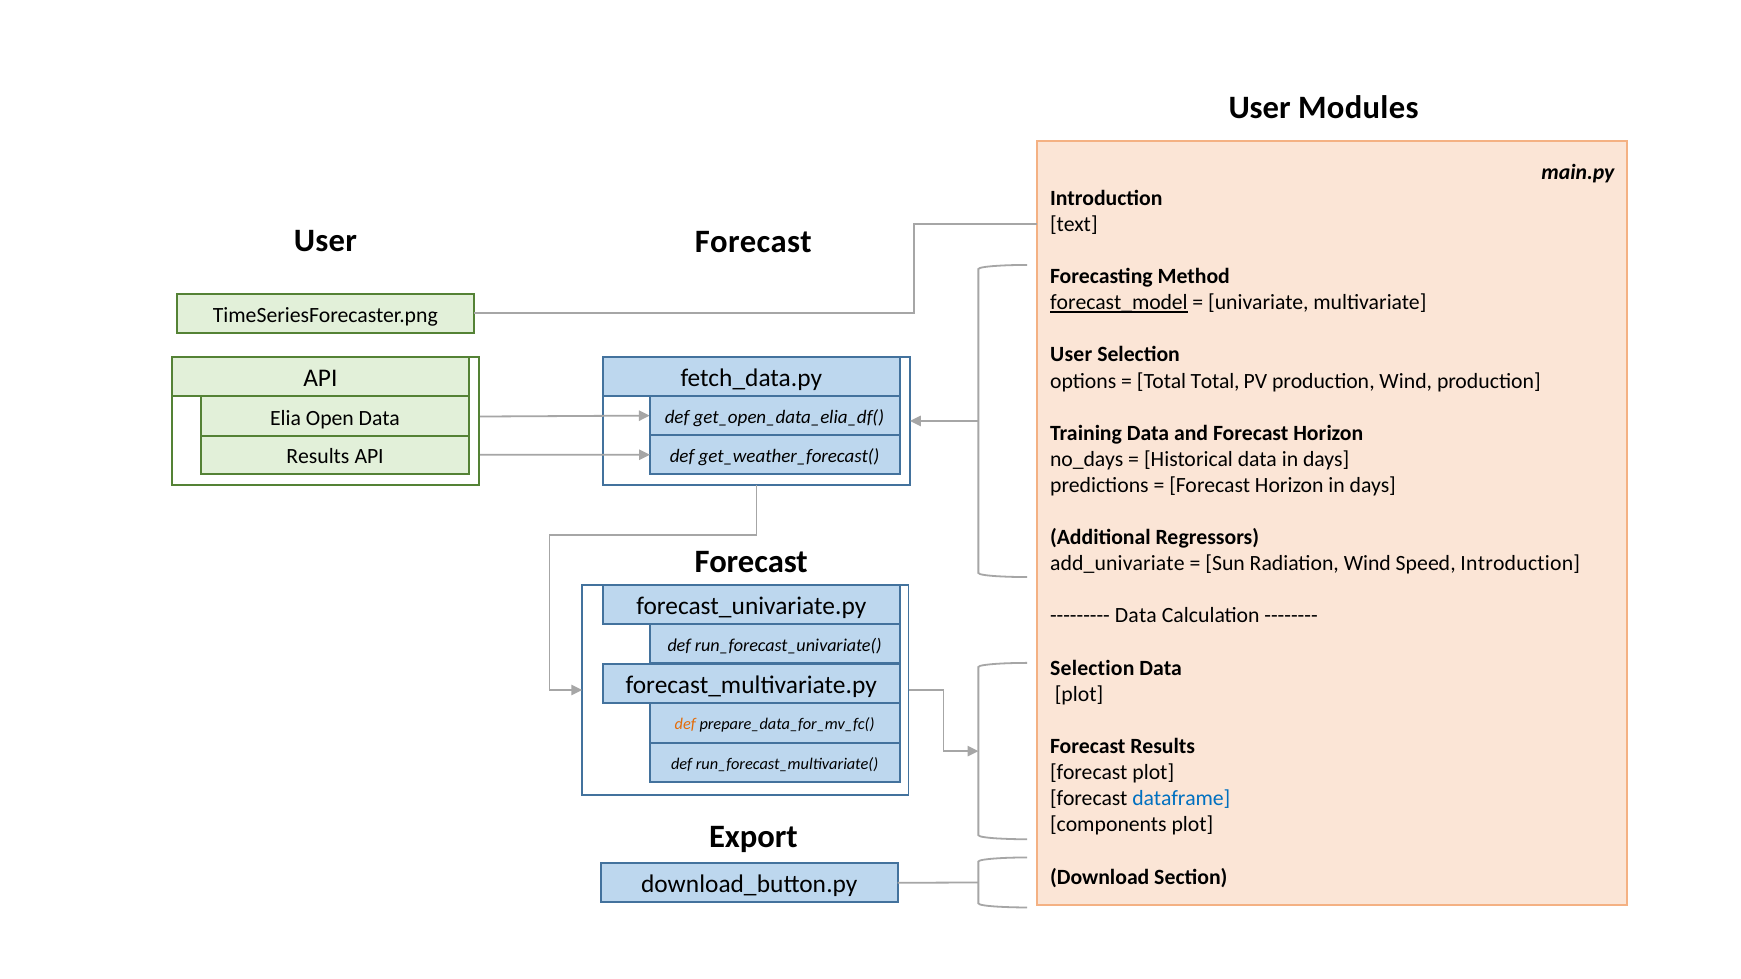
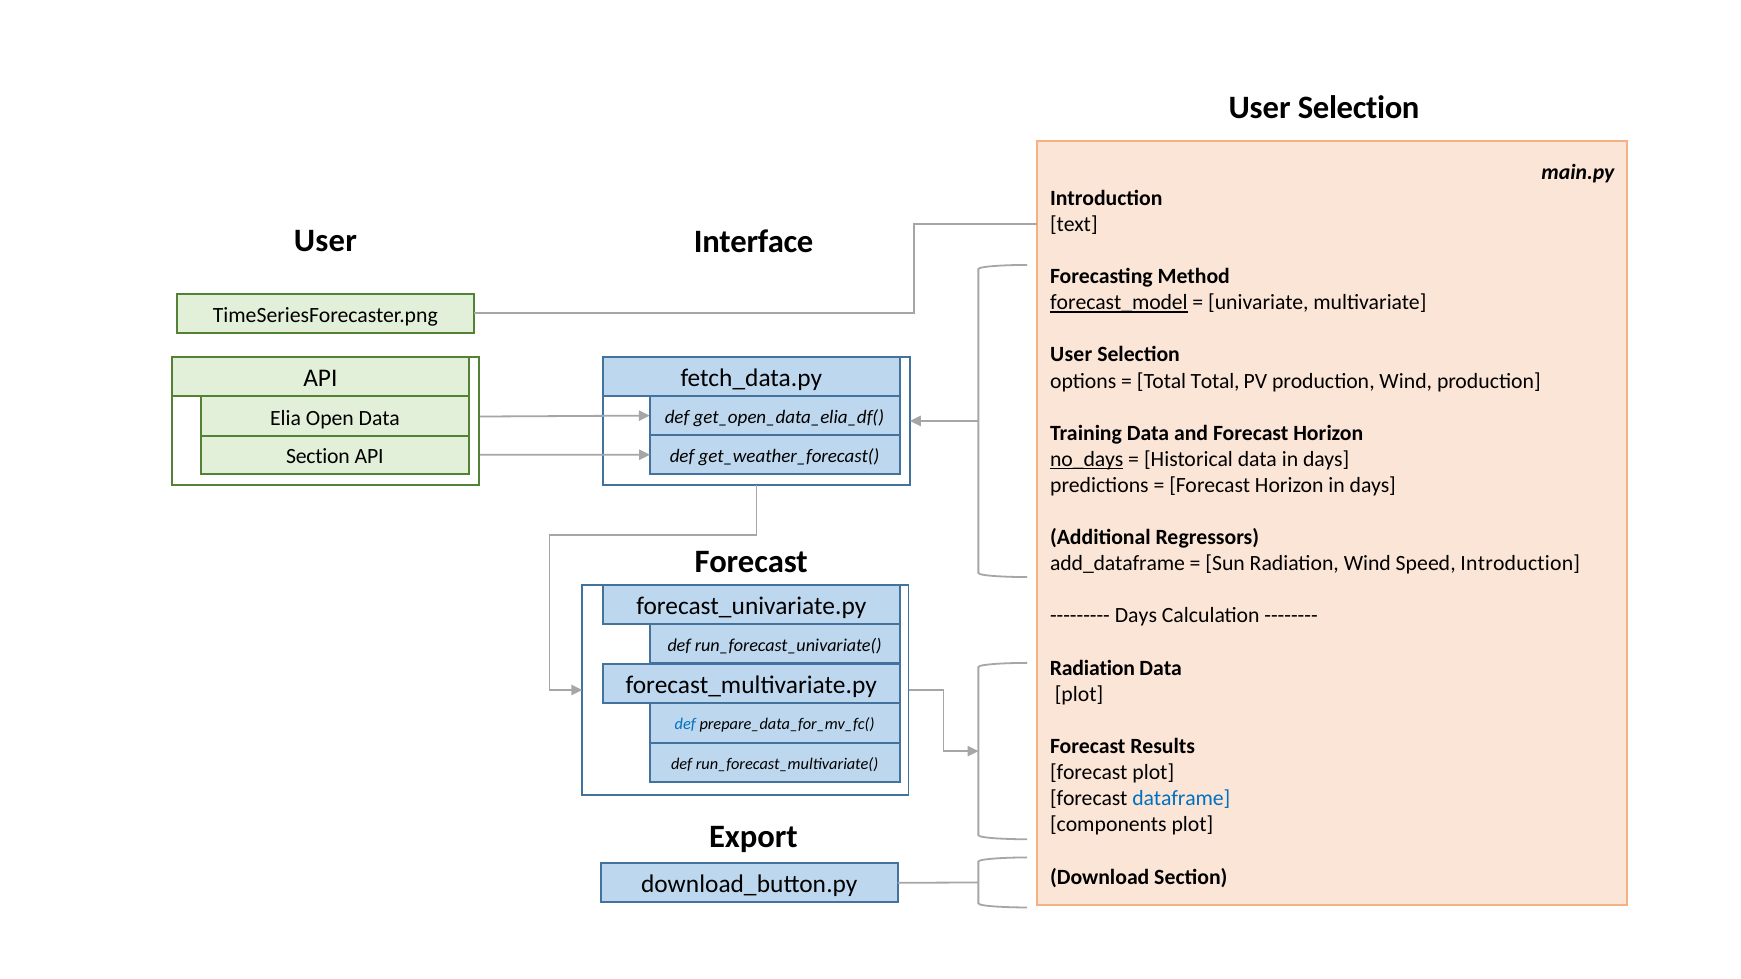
Modules at (1358, 107): Modules -> Selection
Forecast at (753, 242): Forecast -> Interface
Results at (318, 457): Results -> Section
no_days underline: none -> present
add_univariate: add_univariate -> add_dataframe
Data at (1136, 616): Data -> Days
Selection at (1092, 668): Selection -> Radiation
def at (685, 725) colour: orange -> blue
